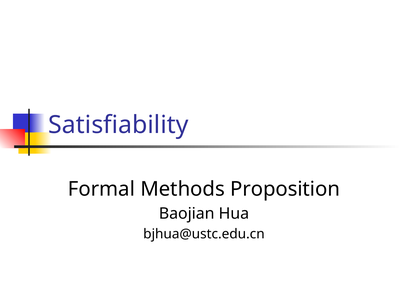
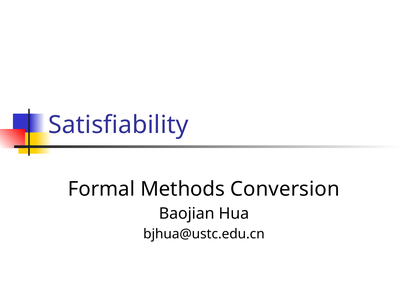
Proposition: Proposition -> Conversion
